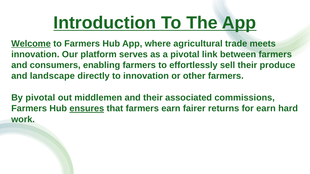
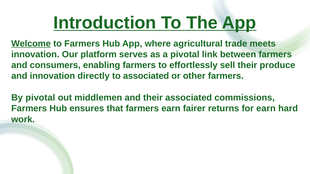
and landscape: landscape -> innovation
to innovation: innovation -> associated
ensures underline: present -> none
